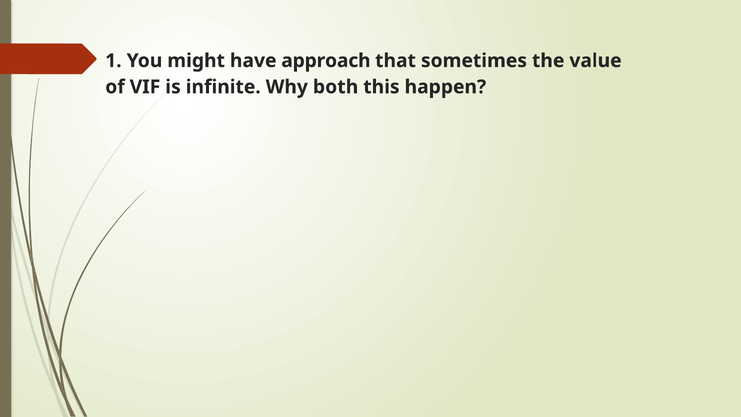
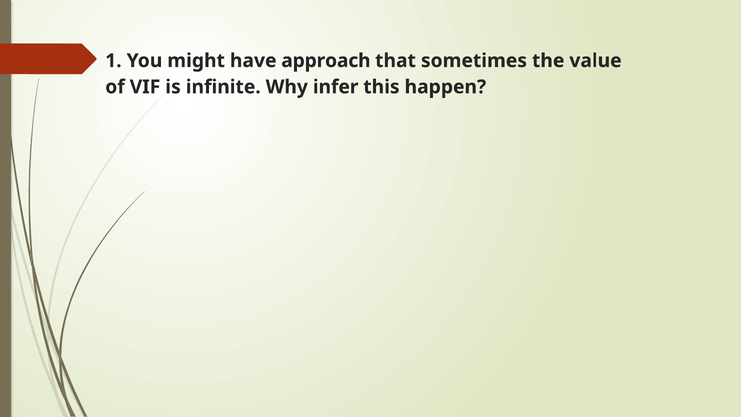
both: both -> infer
